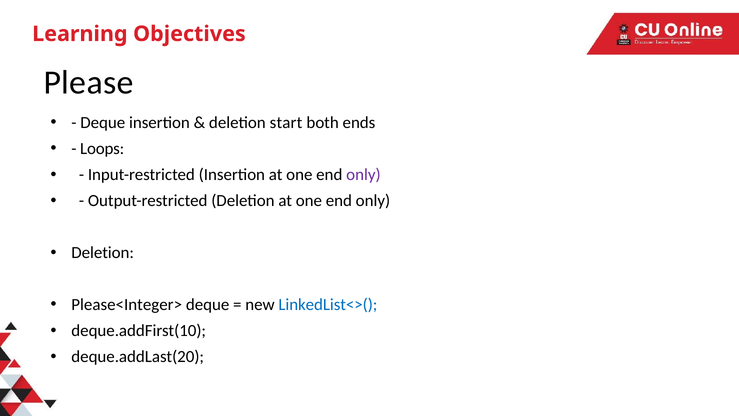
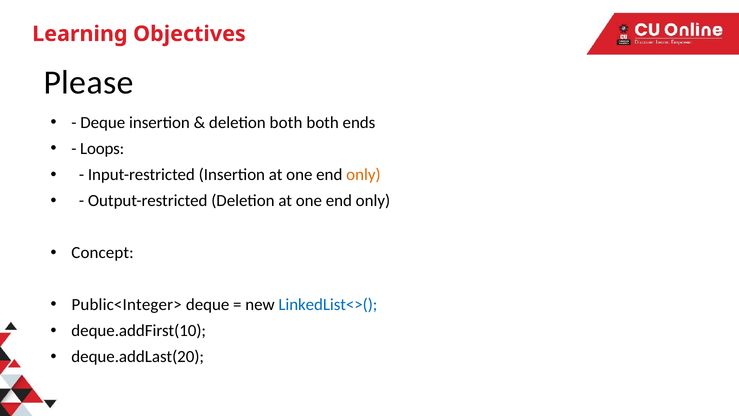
deletion start: start -> both
only at (363, 174) colour: purple -> orange
Deletion at (103, 252): Deletion -> Concept
Please<Integer>: Please<Integer> -> Public<Integer>
